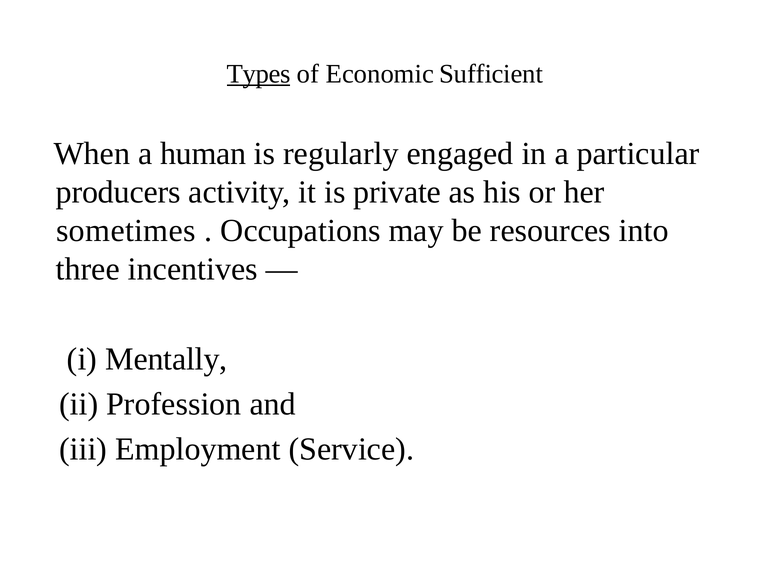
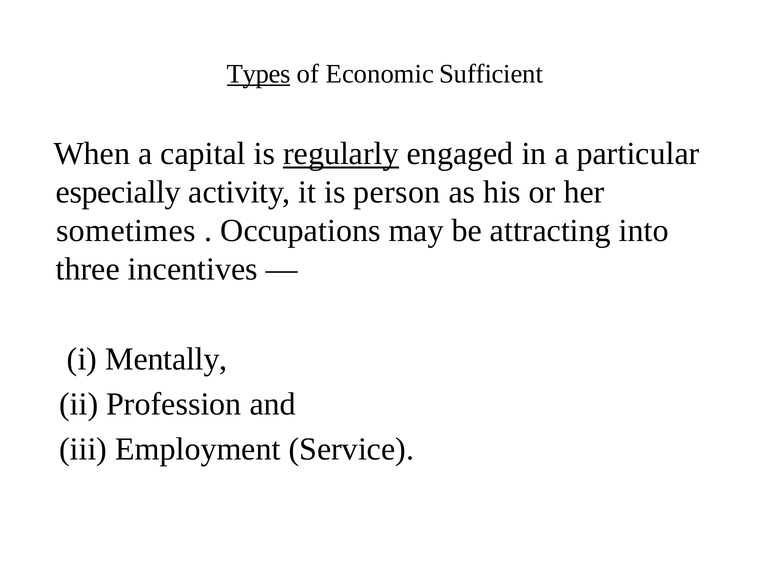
human: human -> capital
regularly underline: none -> present
producers: producers -> especially
private: private -> person
resources: resources -> attracting
